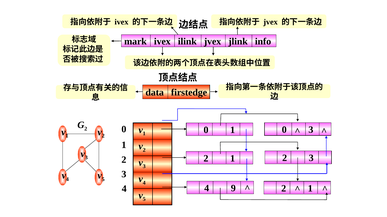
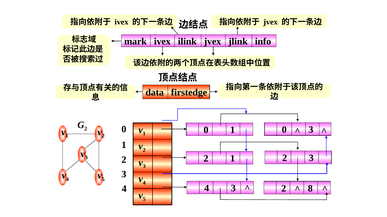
4 9: 9 -> 3
1 at (310, 189): 1 -> 8
